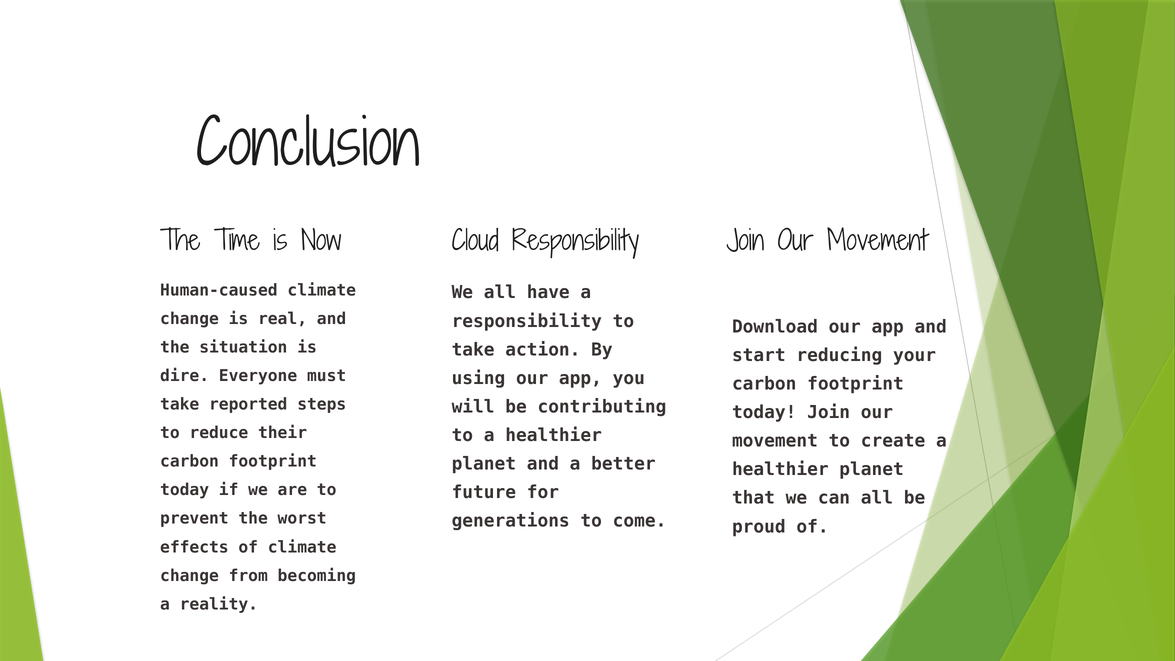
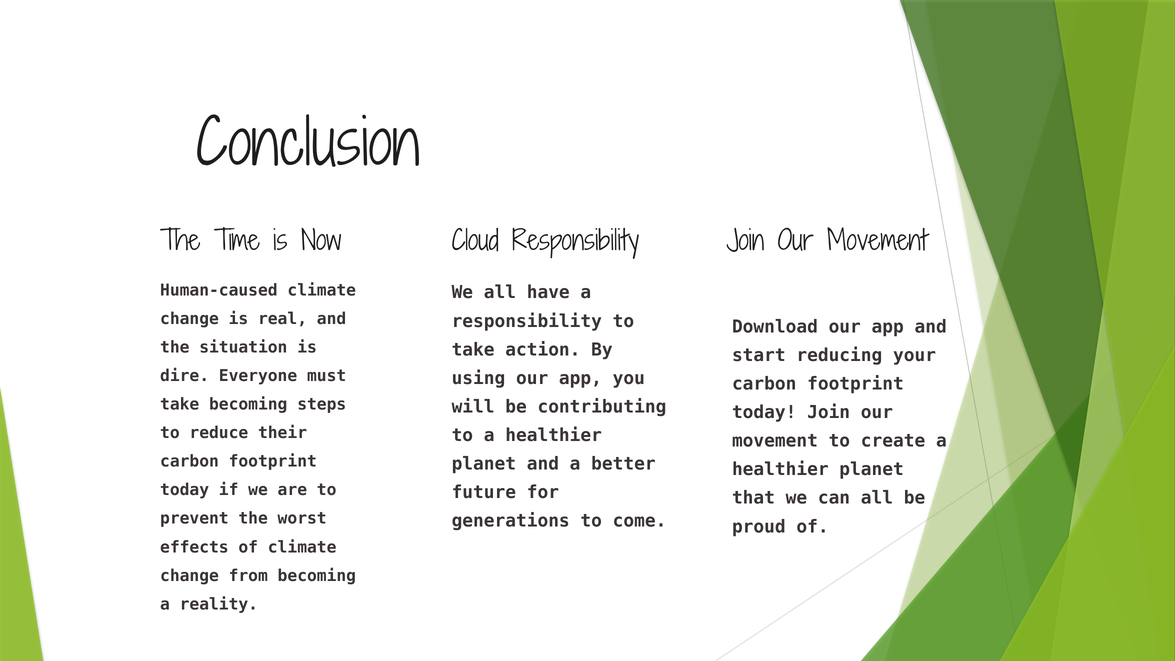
take reported: reported -> becoming
